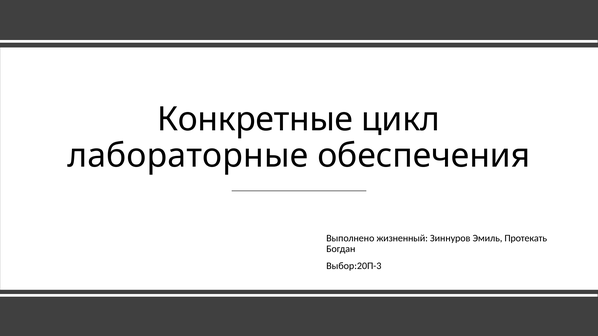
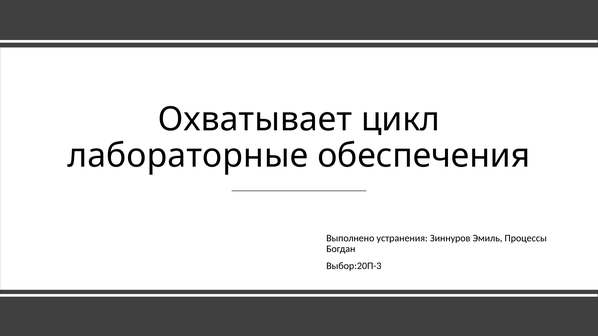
Конкретные: Конкретные -> Охватывает
жизненный: жизненный -> устранения
Протекать: Протекать -> Процессы
